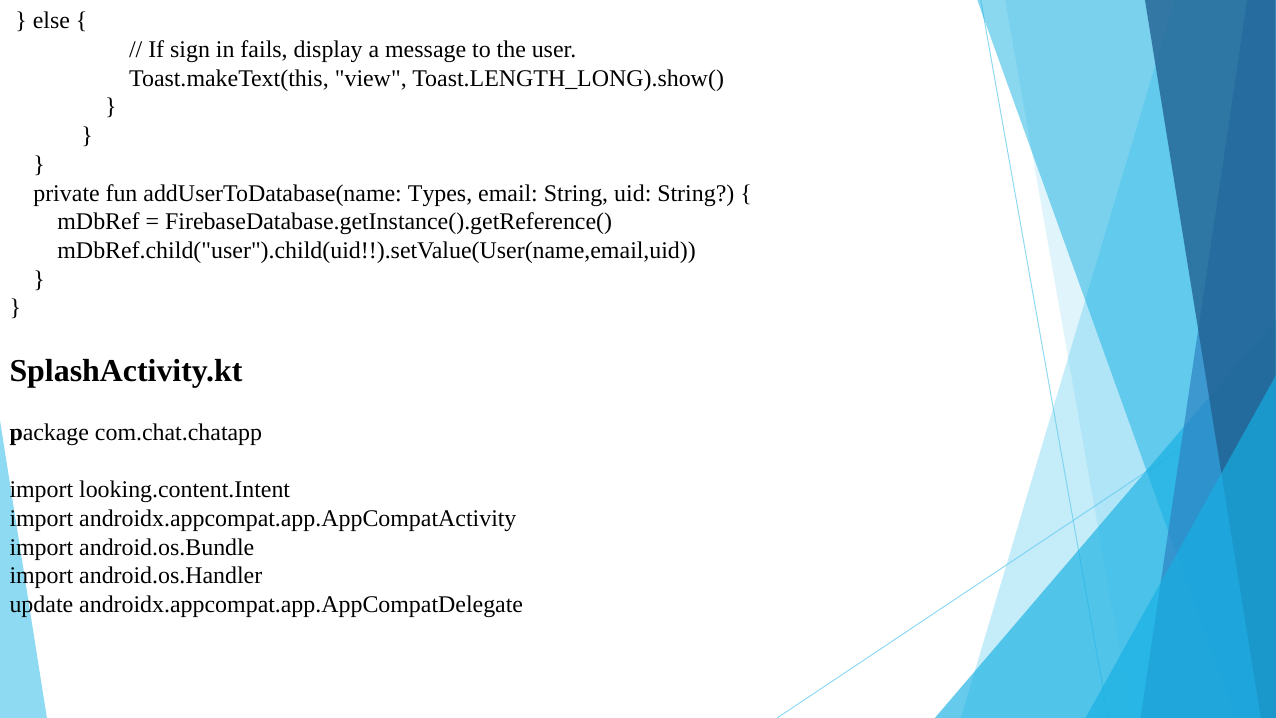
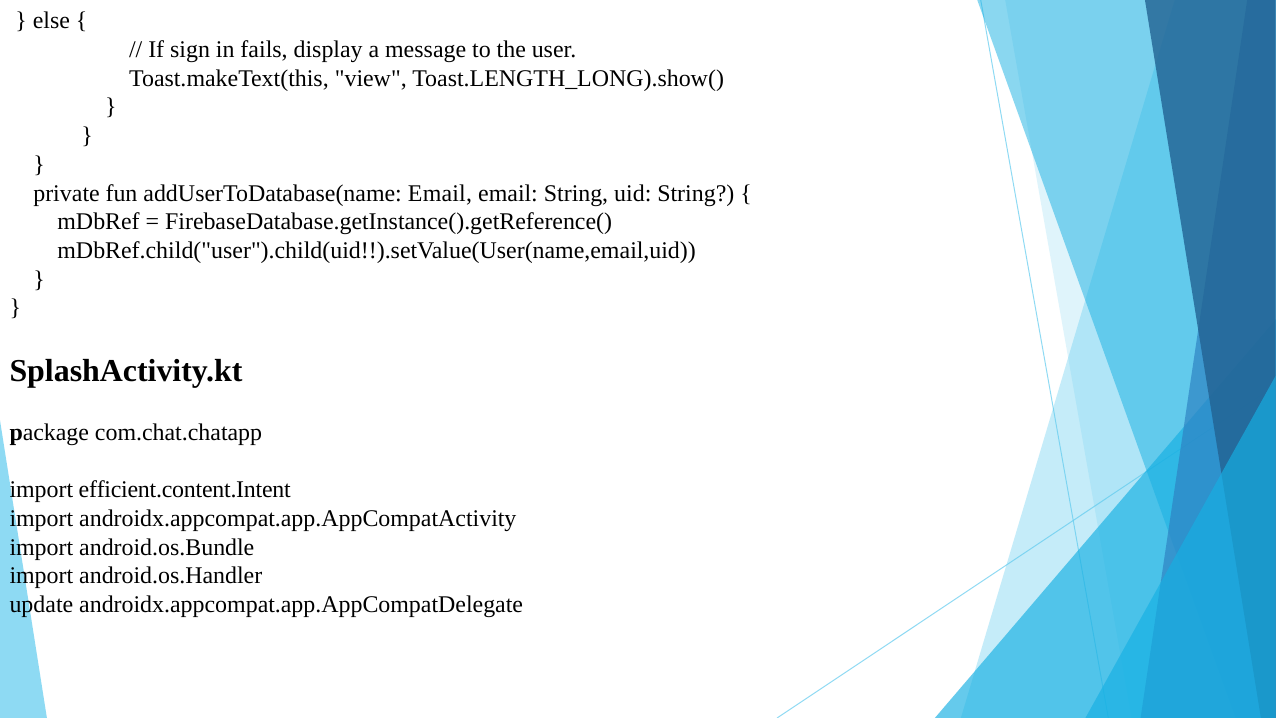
addUserToDatabase(name Types: Types -> Email
looking.content.Intent: looking.content.Intent -> efficient.content.Intent
